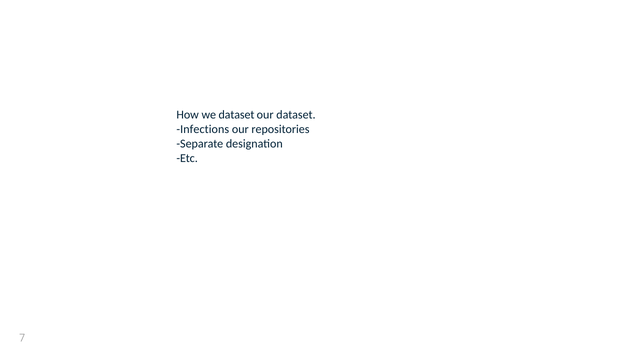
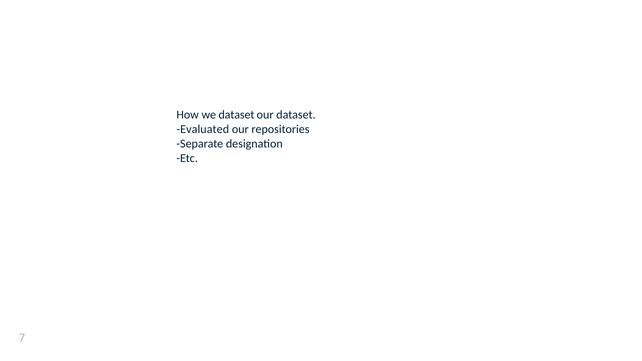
Infections: Infections -> Evaluated
